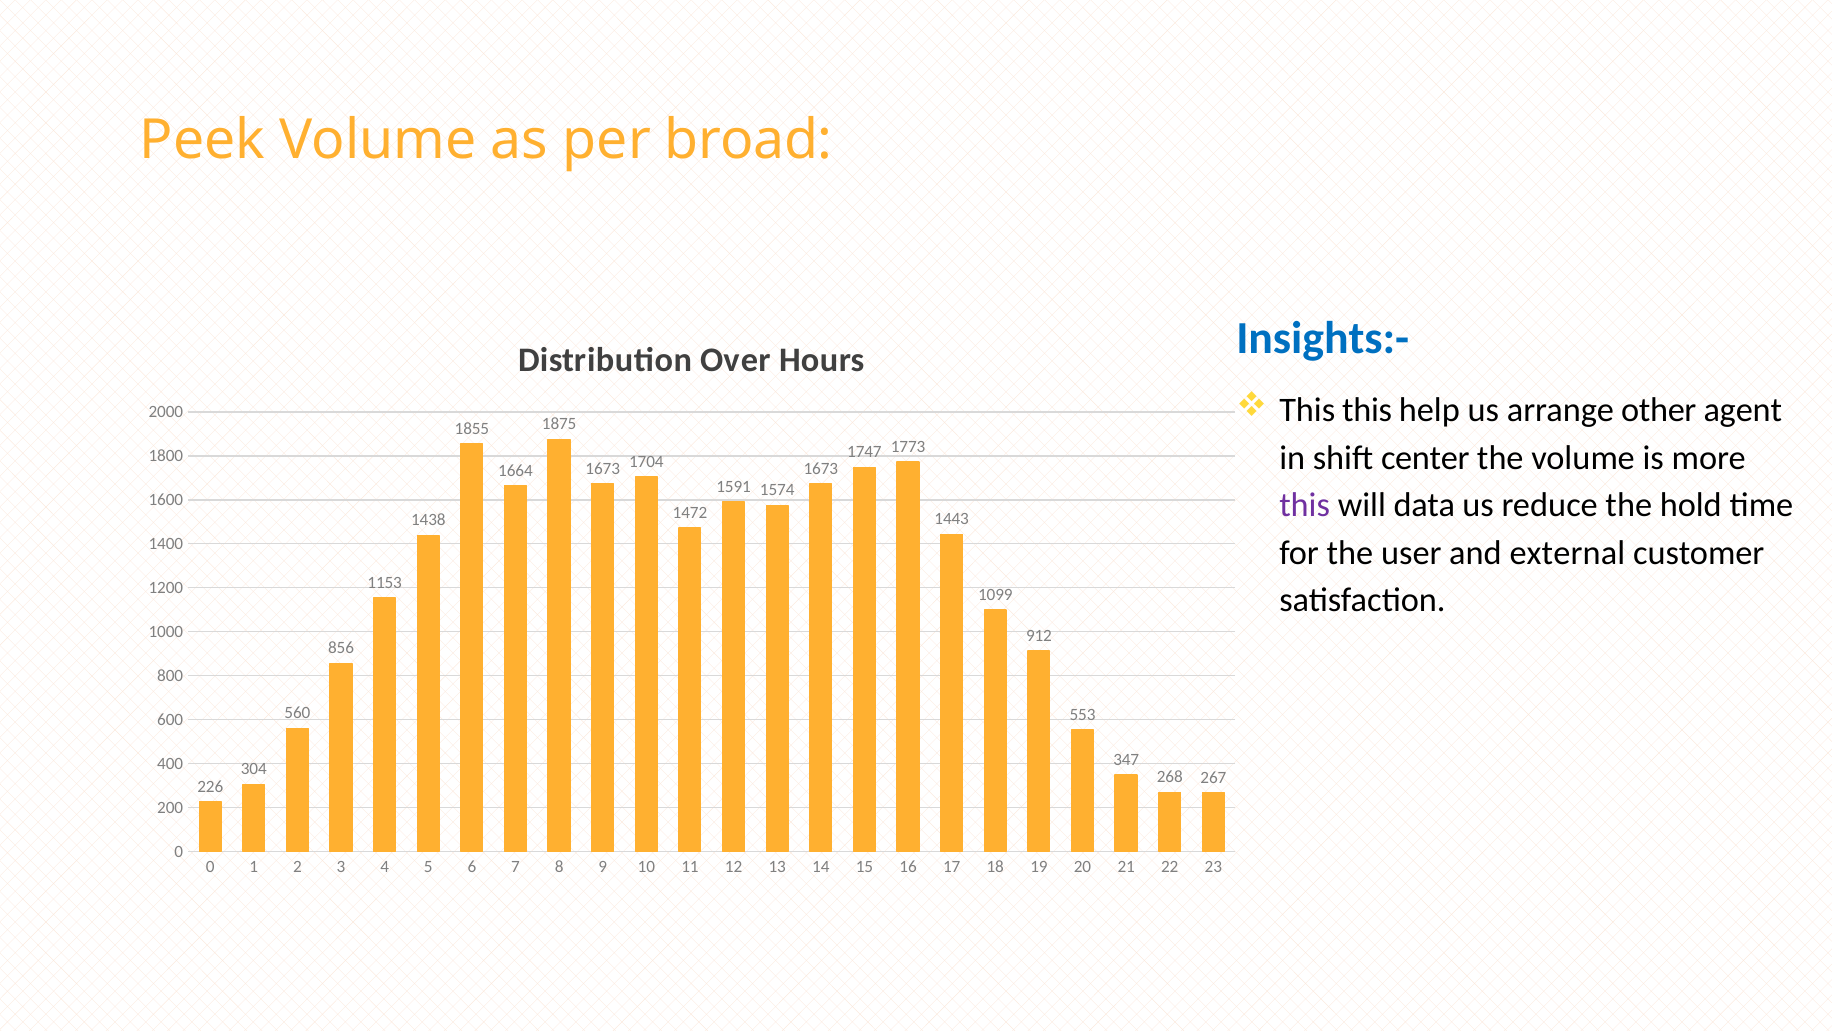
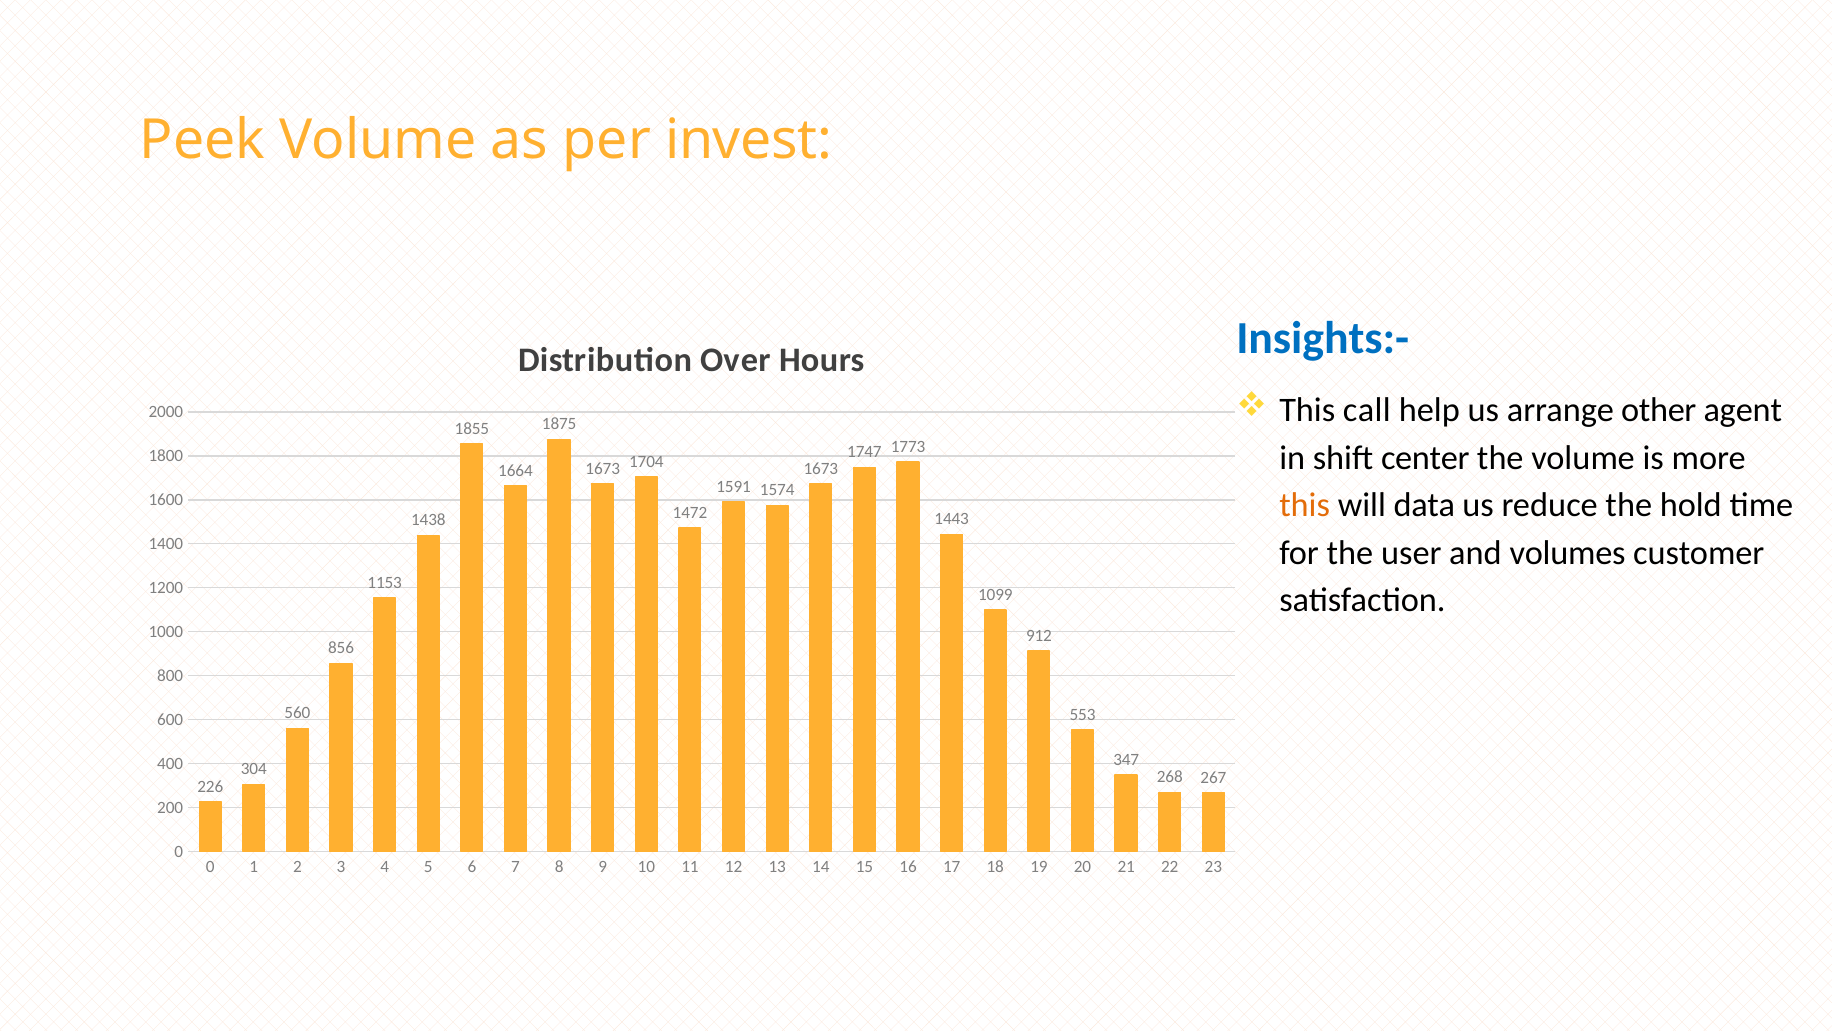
broad: broad -> invest
This this: this -> call
this at (1305, 505) colour: purple -> orange
external: external -> volumes
